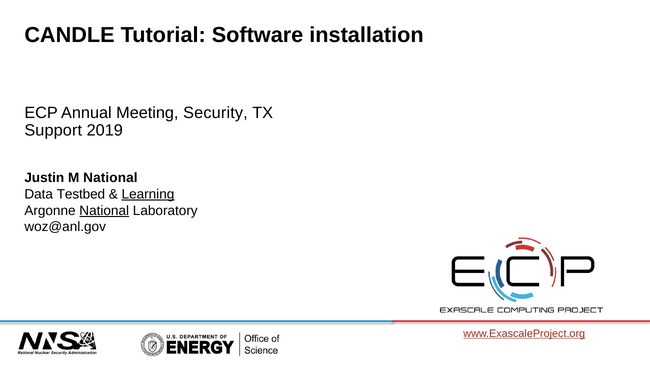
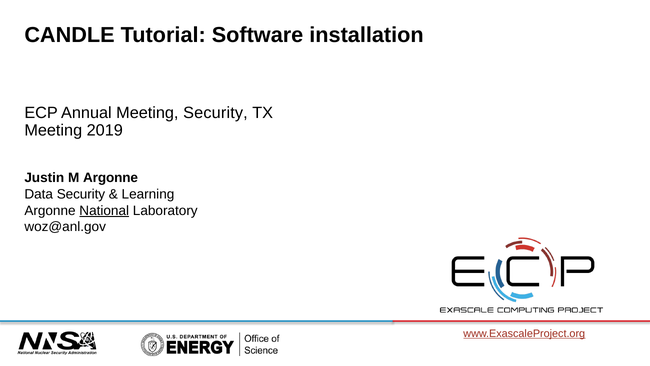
Support at (53, 130): Support -> Meeting
M National: National -> Argonne
Data Testbed: Testbed -> Security
Learning underline: present -> none
